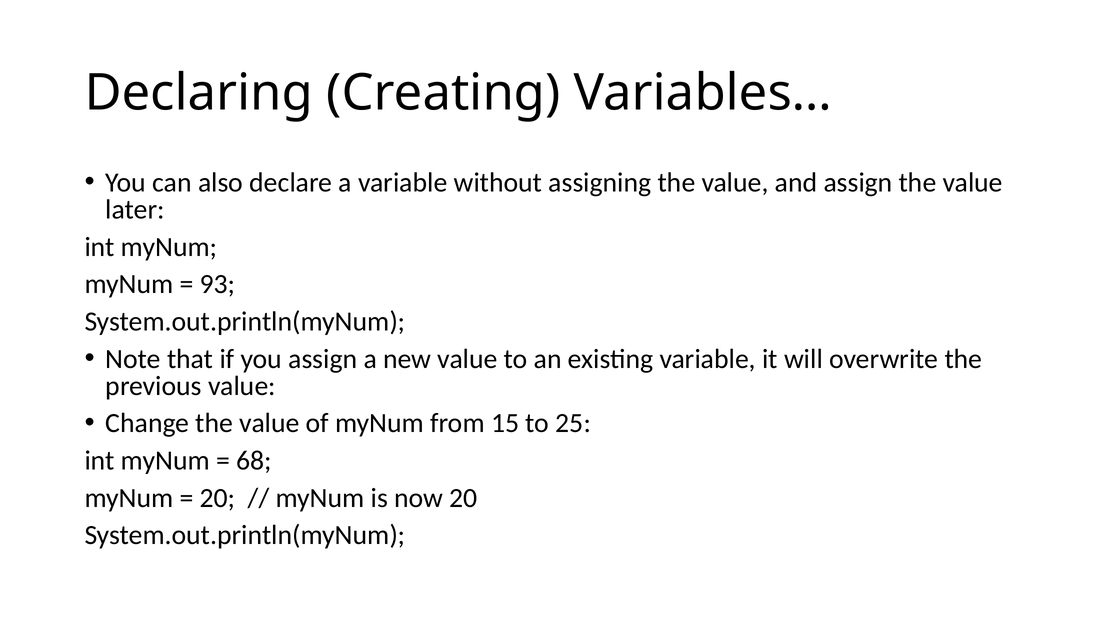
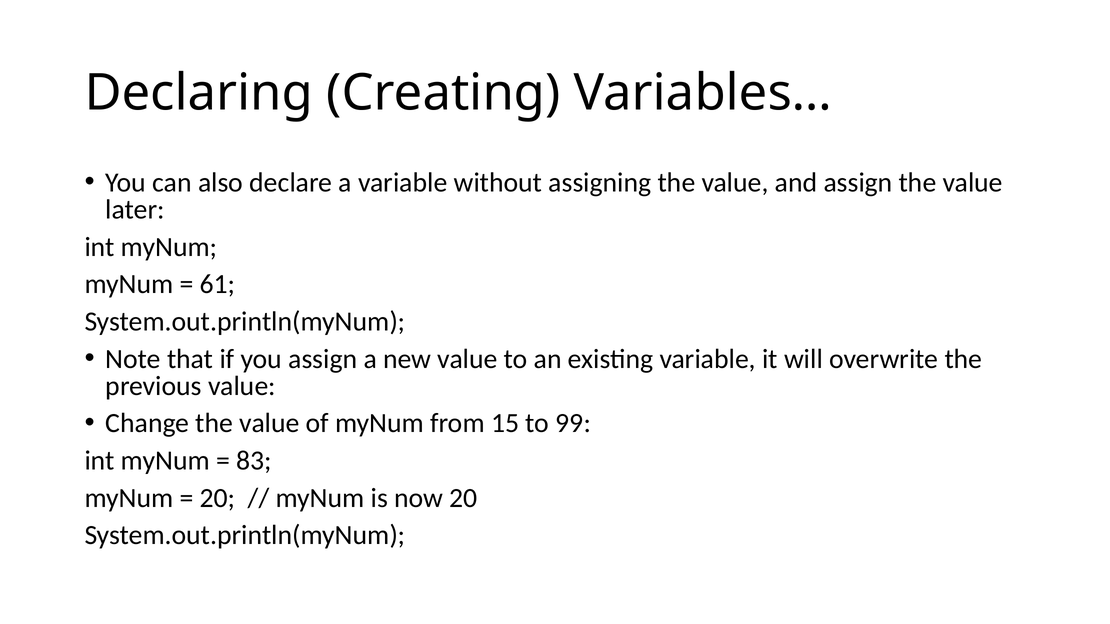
93: 93 -> 61
25: 25 -> 99
68: 68 -> 83
